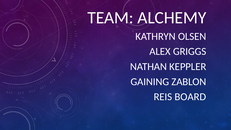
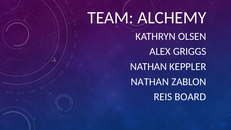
GAINING at (150, 82): GAINING -> NATHAN
